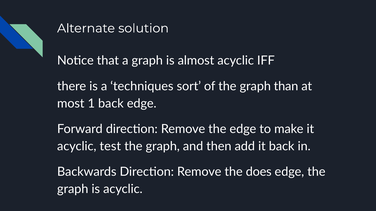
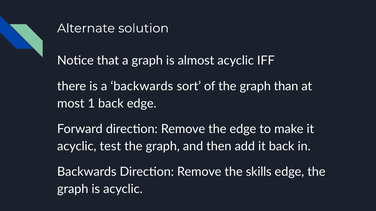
a techniques: techniques -> backwards
does: does -> skills
